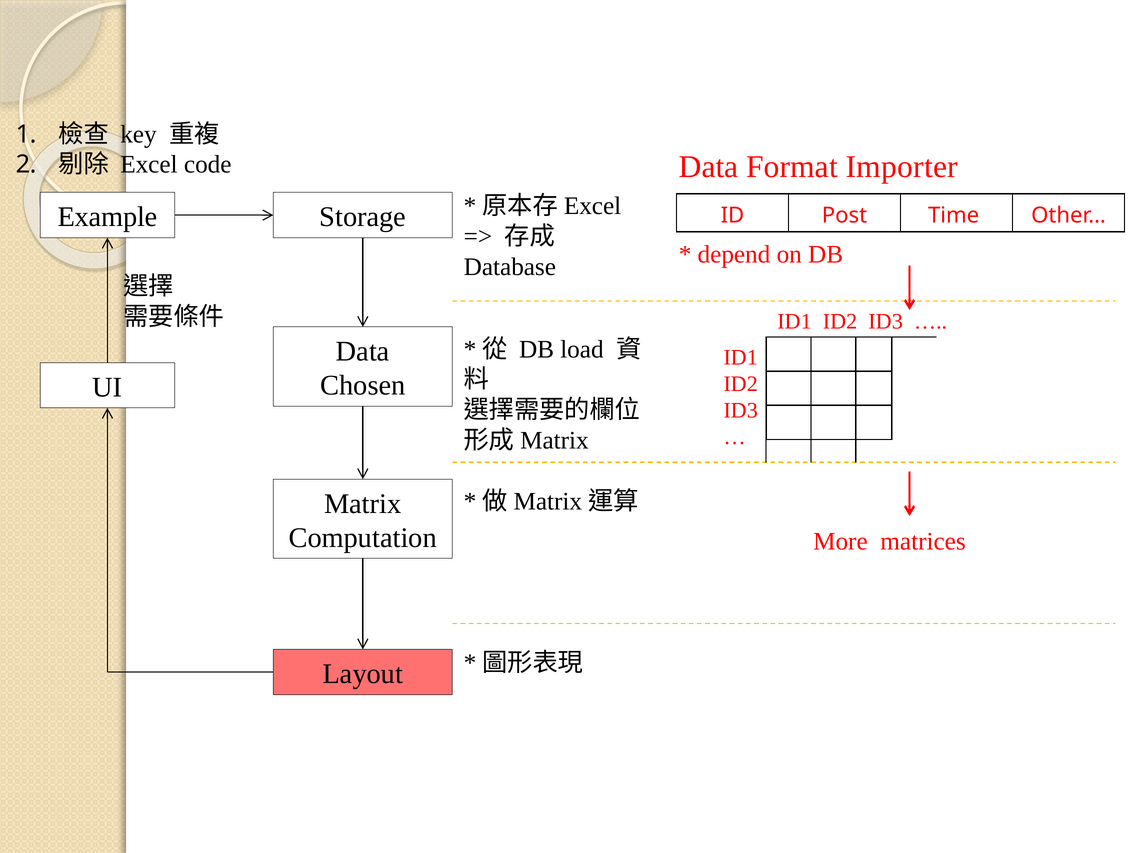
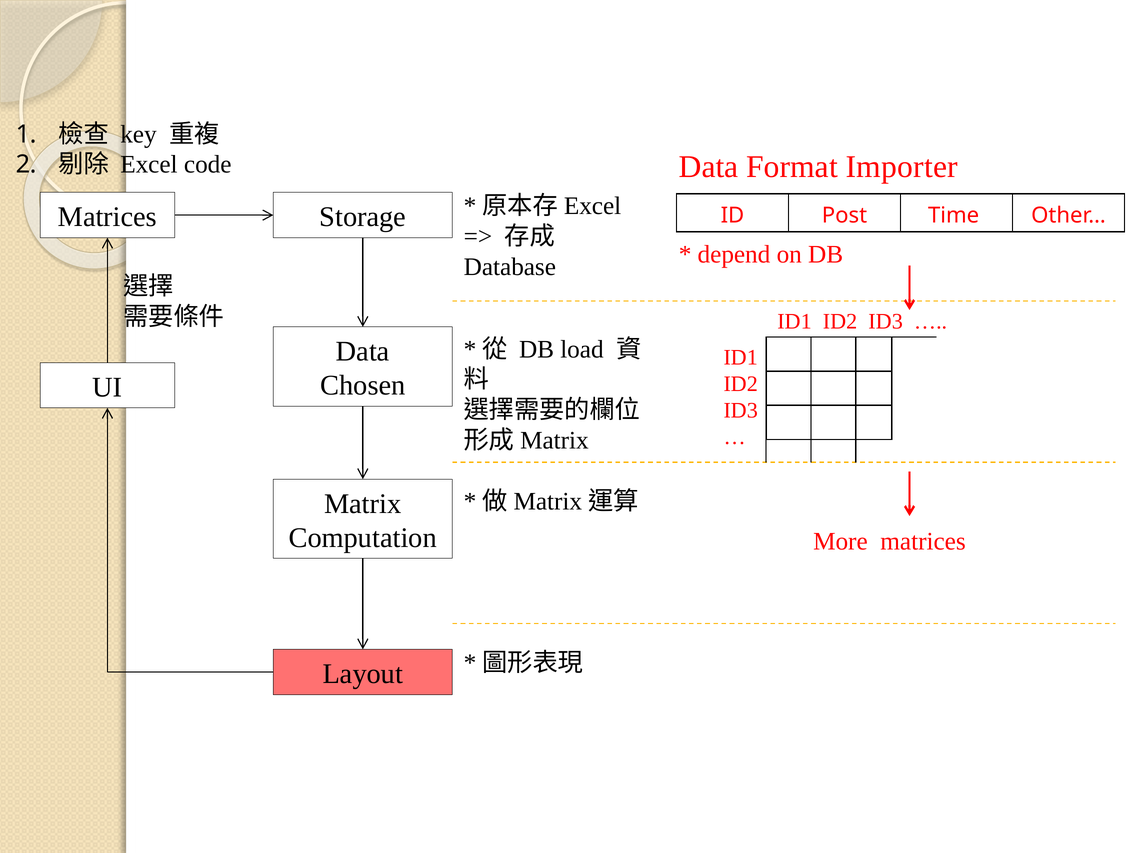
Example at (108, 217): Example -> Matrices
